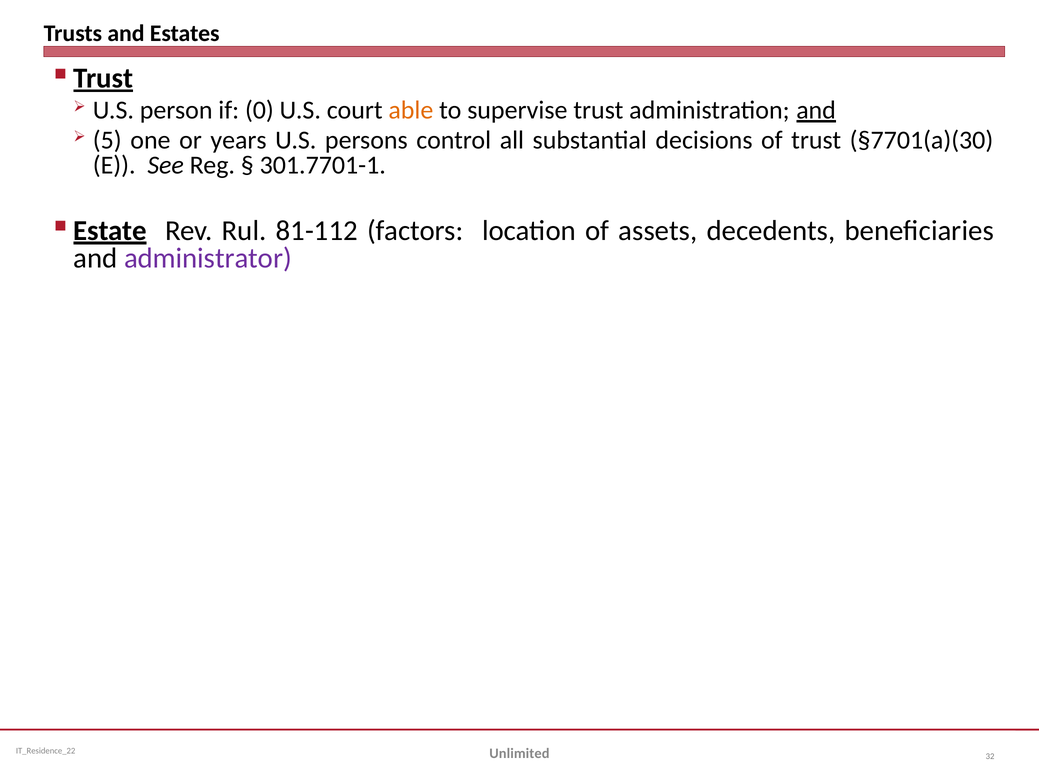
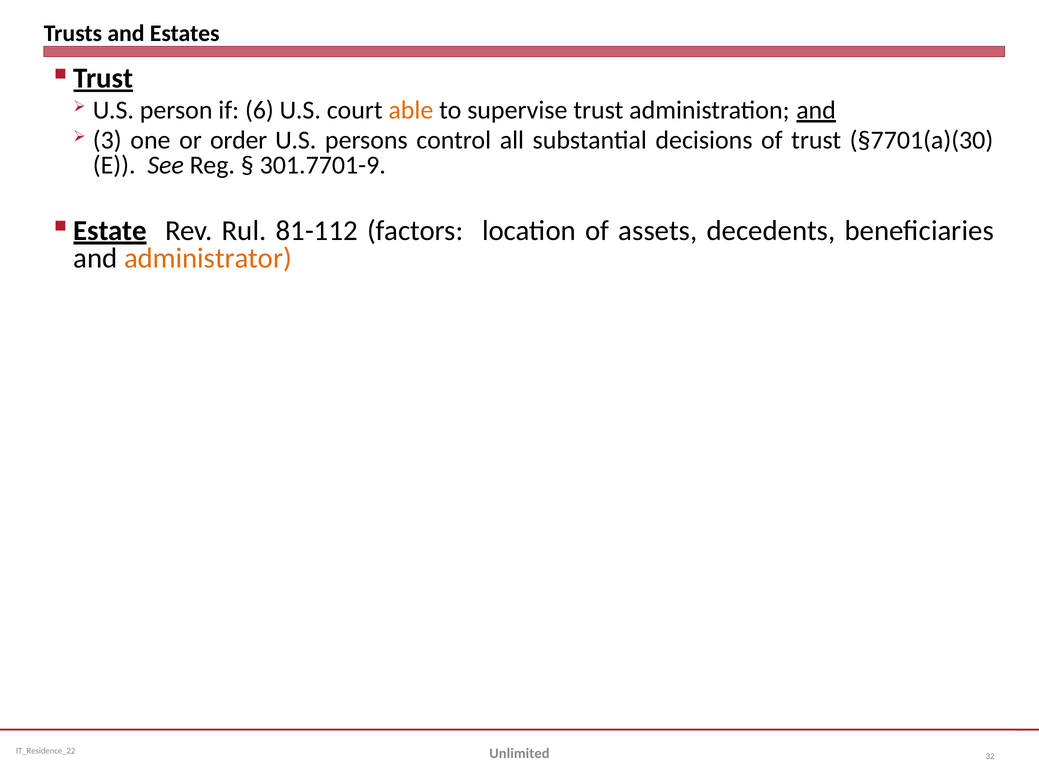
0: 0 -> 6
5: 5 -> 3
years: years -> order
301.7701-1: 301.7701-1 -> 301.7701-9
administrator colour: purple -> orange
